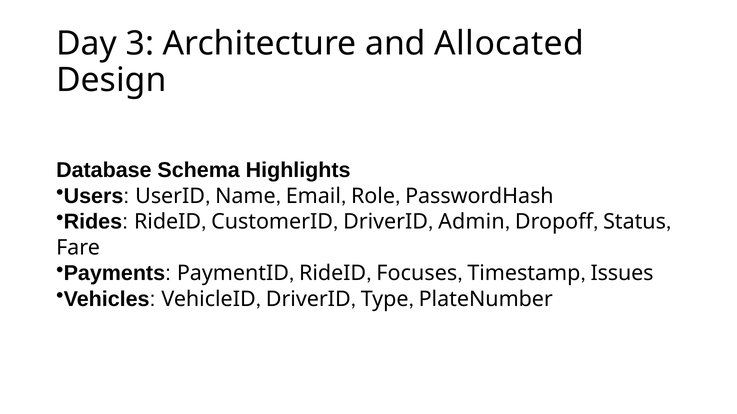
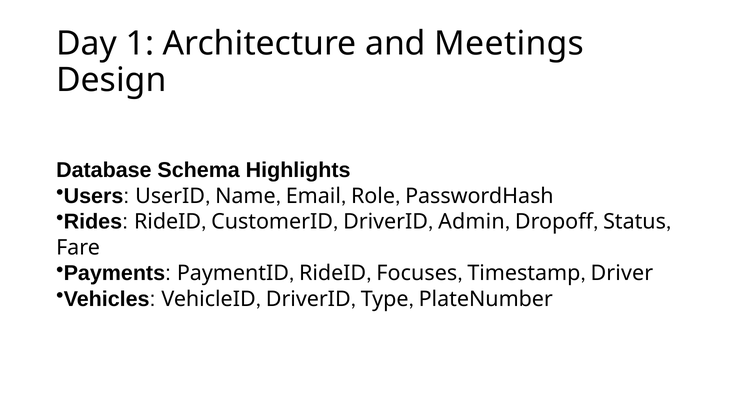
3: 3 -> 1
Allocated: Allocated -> Meetings
Issues: Issues -> Driver
